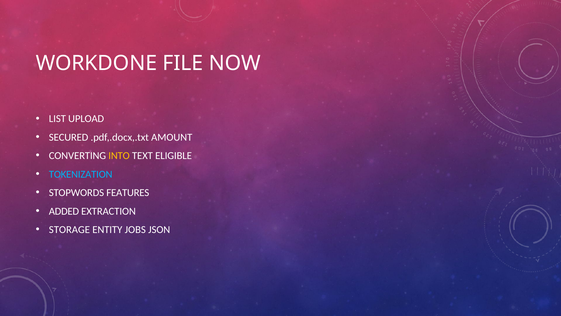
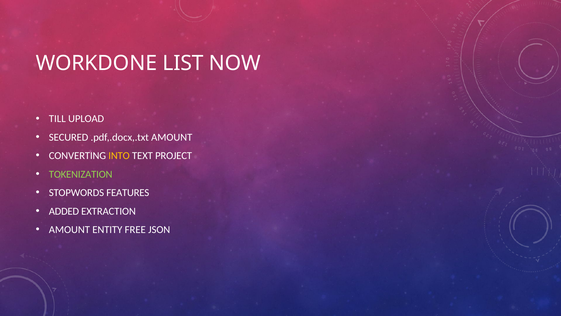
FILE: FILE -> LIST
LIST: LIST -> TILL
ELIGIBLE: ELIGIBLE -> PROJECT
TOKENIZATION colour: light blue -> light green
STORAGE at (69, 229): STORAGE -> AMOUNT
JOBS: JOBS -> FREE
